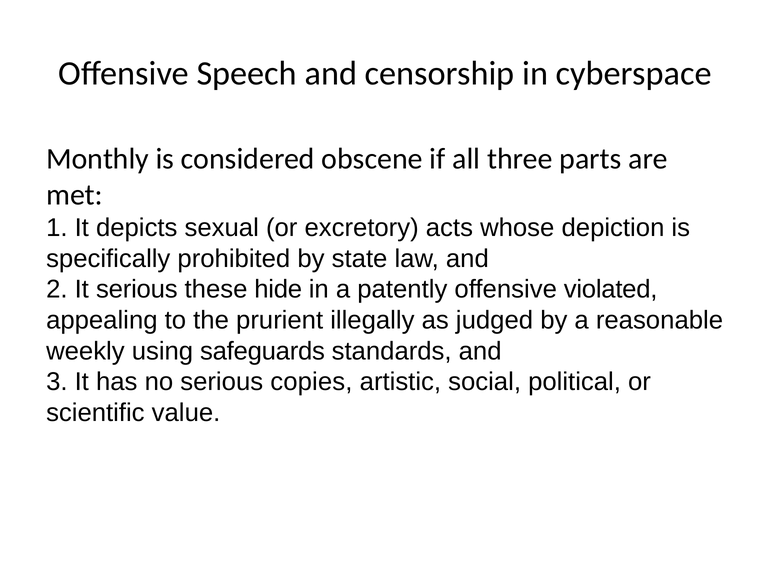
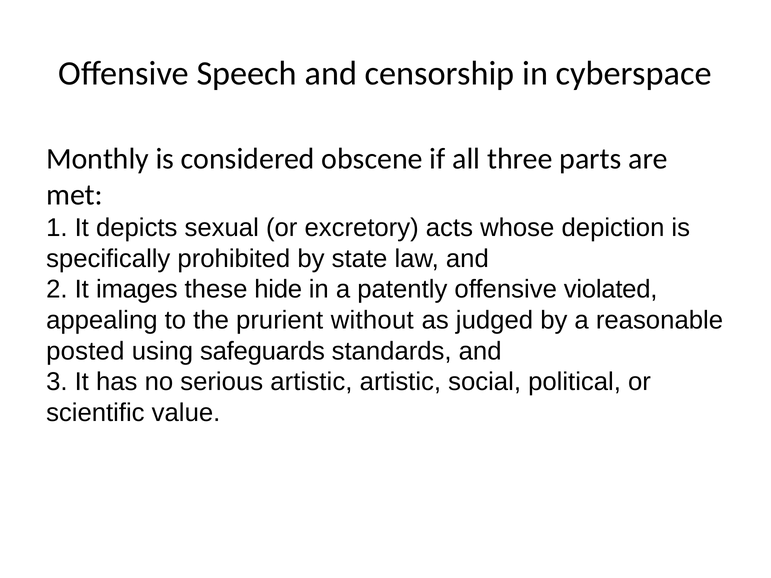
It serious: serious -> images
illegally: illegally -> without
weekly: weekly -> posted
serious copies: copies -> artistic
